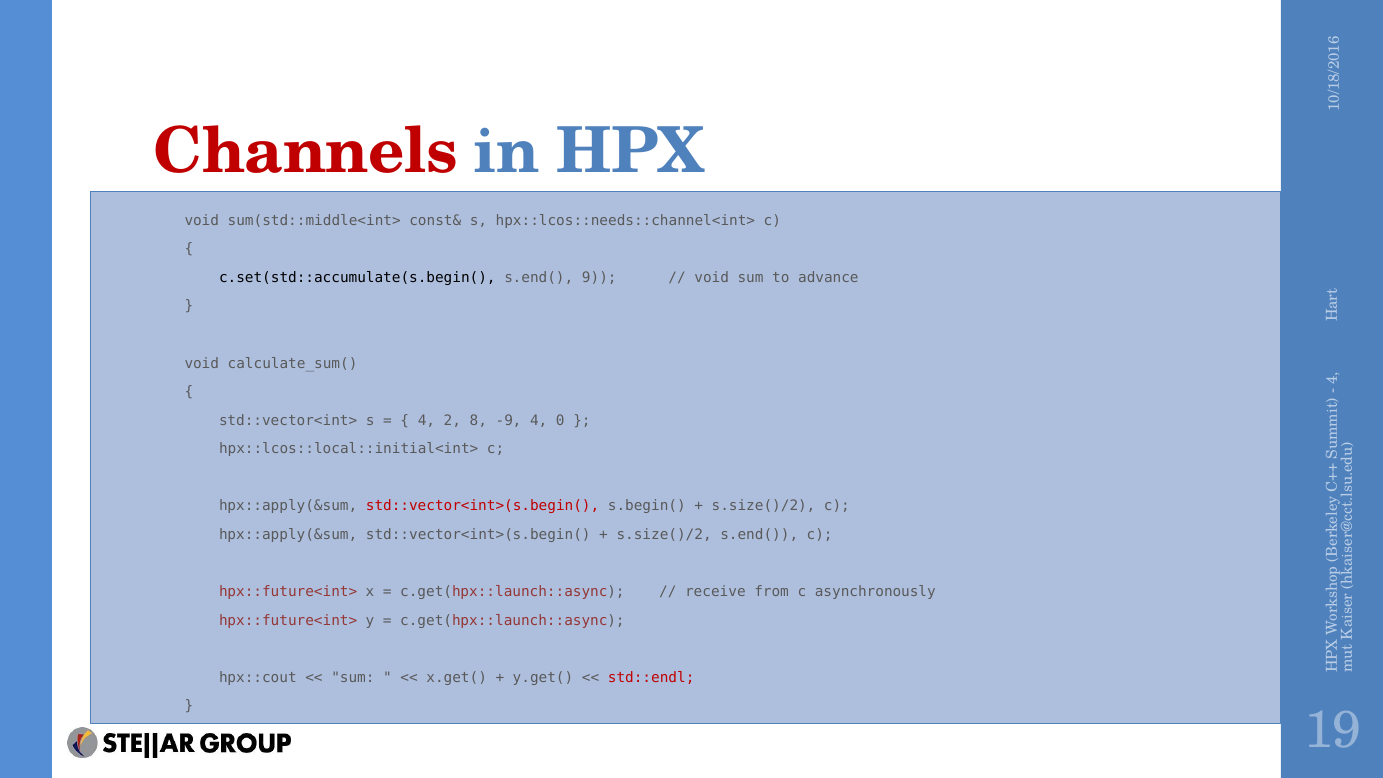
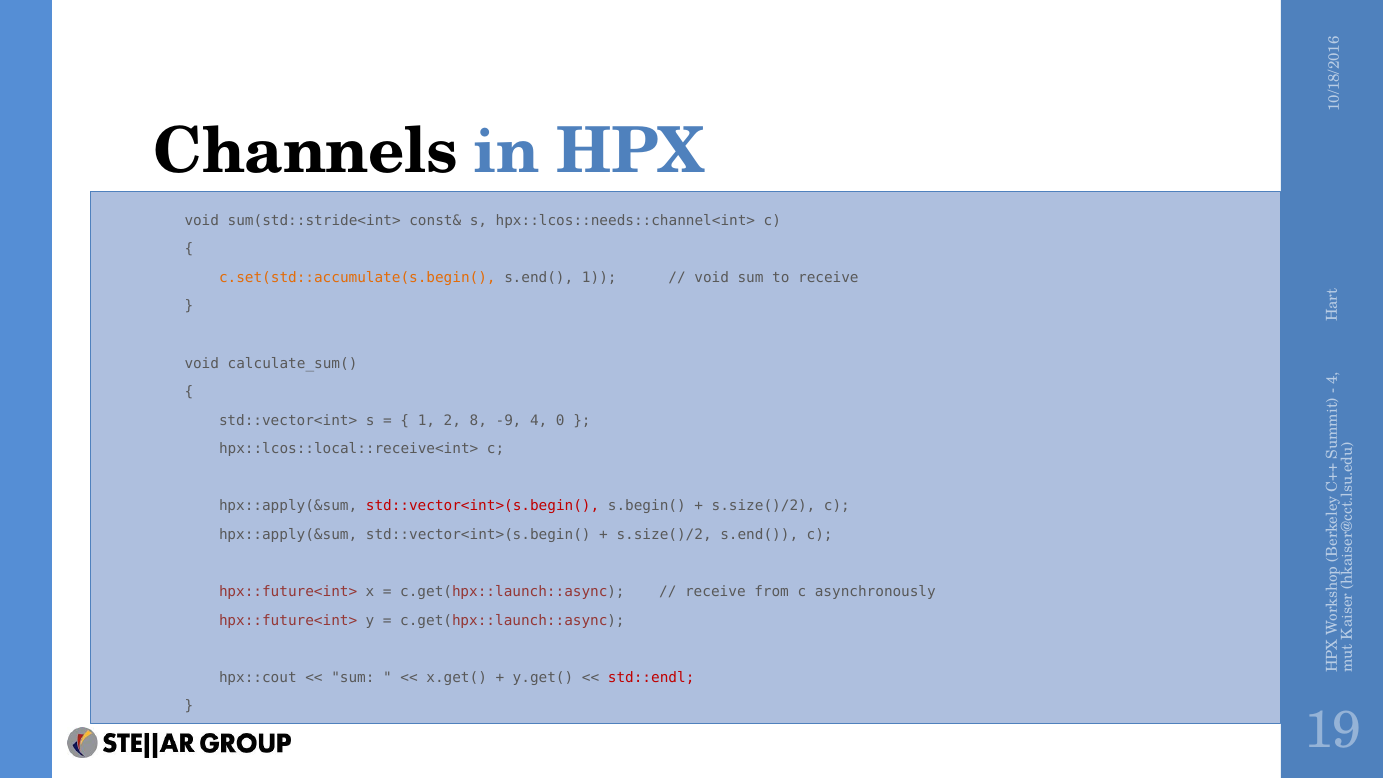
Channels colour: red -> black
sum(std::middle<int>: sum(std::middle<int> -> sum(std::stride<int>
c.set(std::accumulate(s.begin( colour: black -> orange
s.end( 9: 9 -> 1
to advance: advance -> receive
4 at (426, 420): 4 -> 1
hpx::lcos::local::initial<int>: hpx::lcos::local::initial<int> -> hpx::lcos::local::receive<int>
